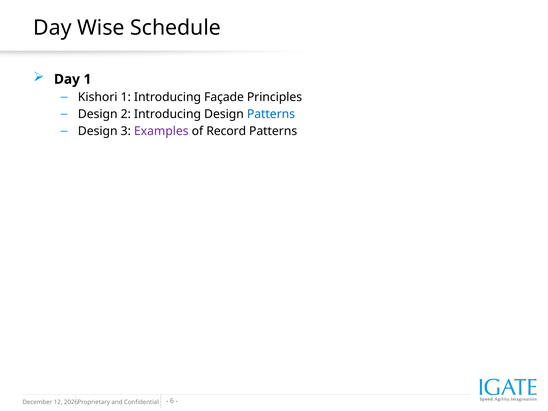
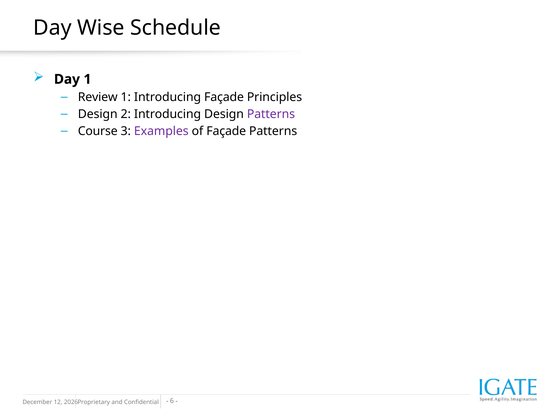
Kishori: Kishori -> Review
Patterns at (271, 114) colour: blue -> purple
Design at (98, 131): Design -> Course
of Record: Record -> Façade
